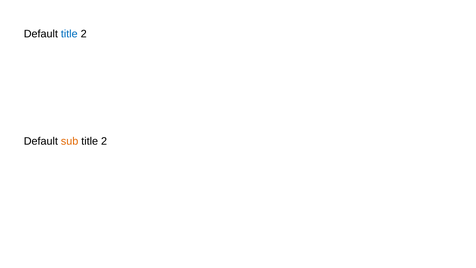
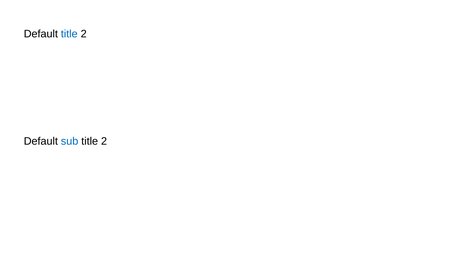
sub colour: orange -> blue
